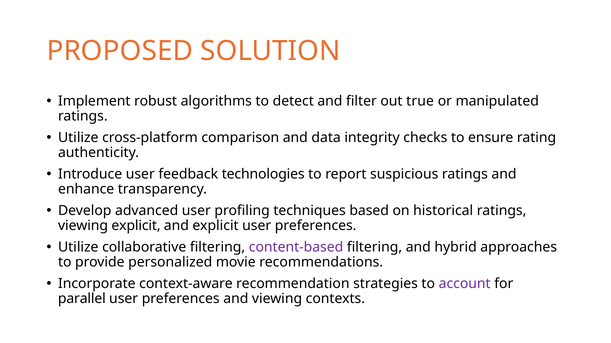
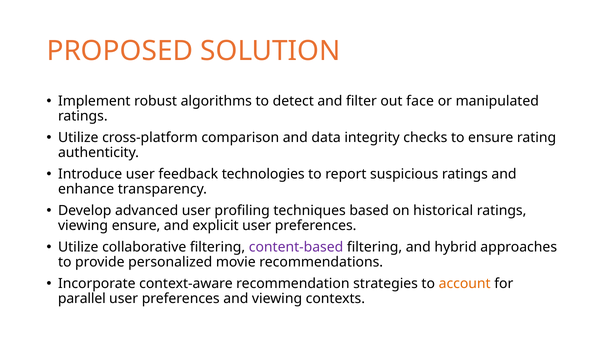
true: true -> face
viewing explicit: explicit -> ensure
account colour: purple -> orange
